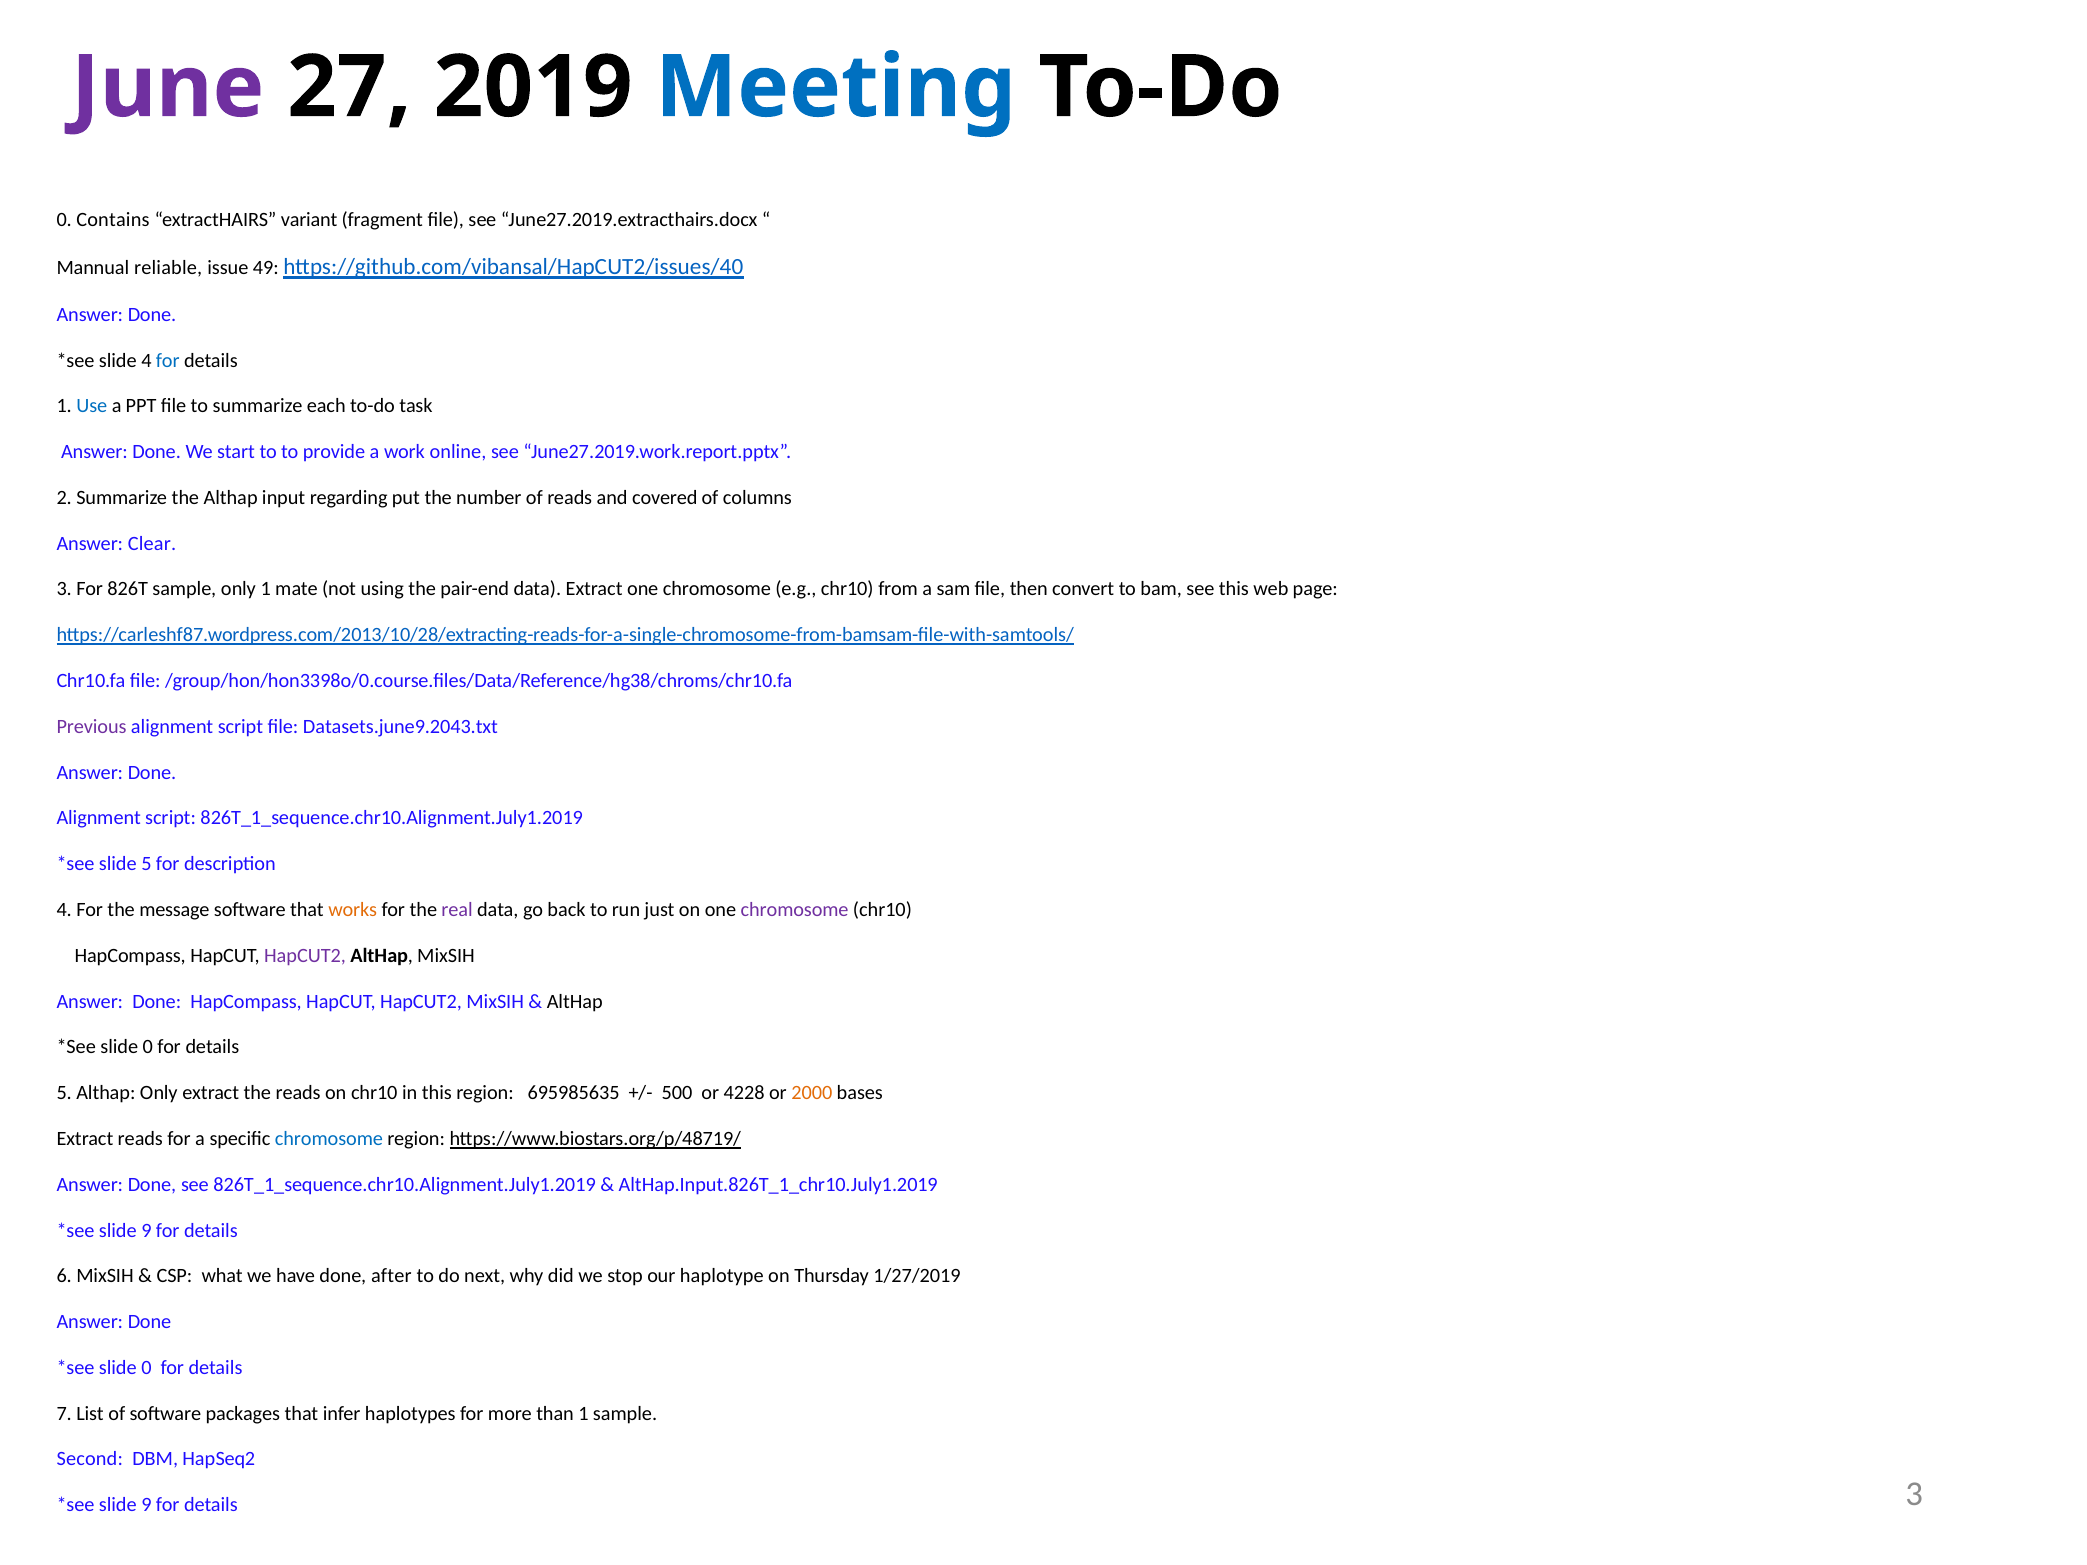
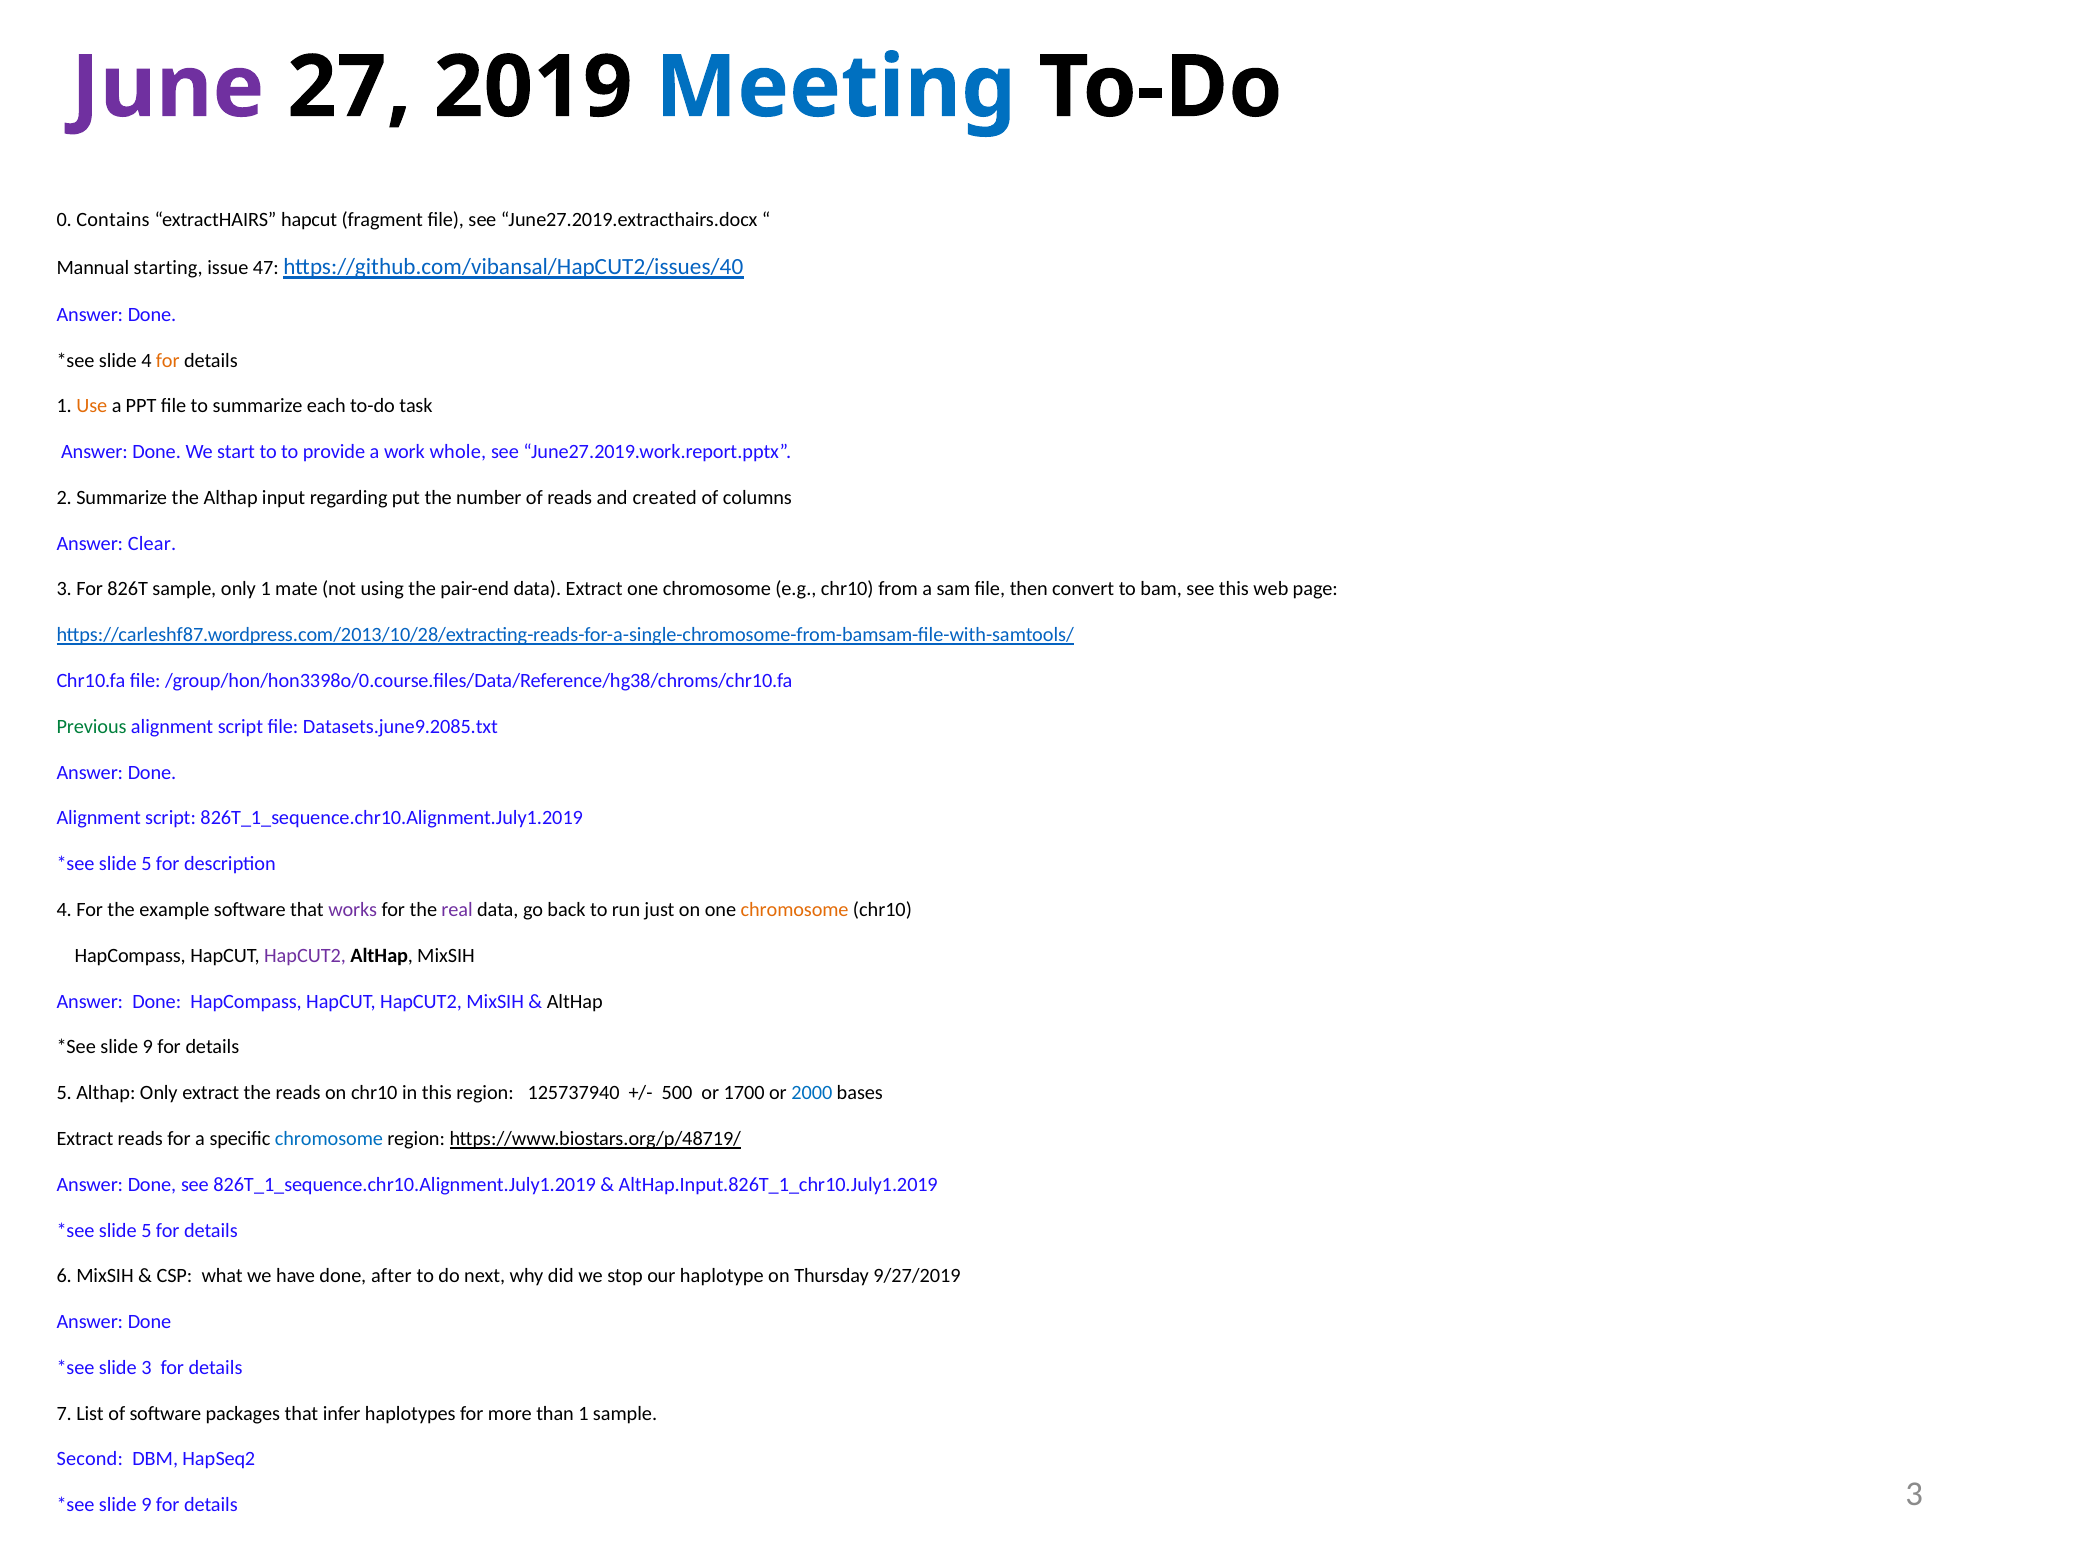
extractHAIRS variant: variant -> hapcut
reliable: reliable -> starting
49: 49 -> 47
for at (168, 360) colour: blue -> orange
Use colour: blue -> orange
online: online -> whole
covered: covered -> created
Previous colour: purple -> green
Datasets.june9.2043.txt: Datasets.june9.2043.txt -> Datasets.june9.2085.txt
message: message -> example
works colour: orange -> purple
chromosome at (795, 910) colour: purple -> orange
0 at (148, 1047): 0 -> 9
695985635: 695985635 -> 125737940
4228: 4228 -> 1700
2000 colour: orange -> blue
9 at (146, 1231): 9 -> 5
1/27/2019: 1/27/2019 -> 9/27/2019
0 at (146, 1368): 0 -> 3
